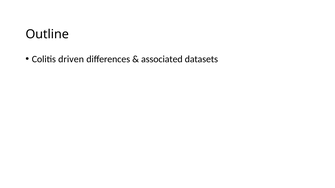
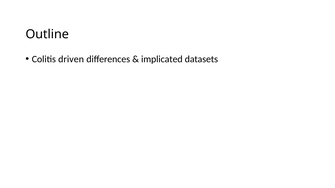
associated: associated -> implicated
